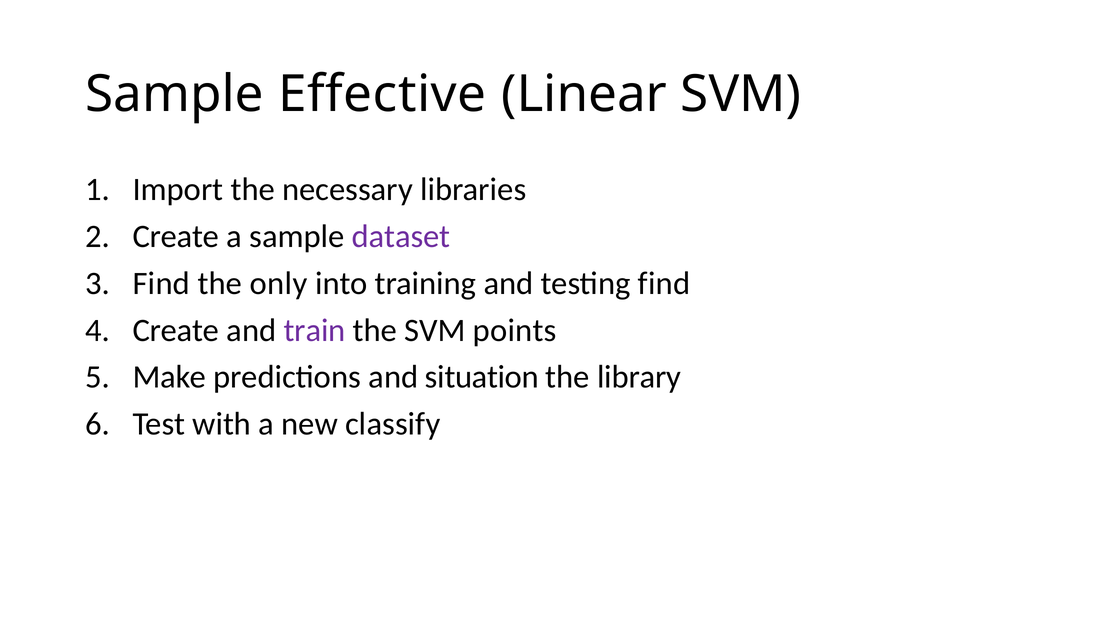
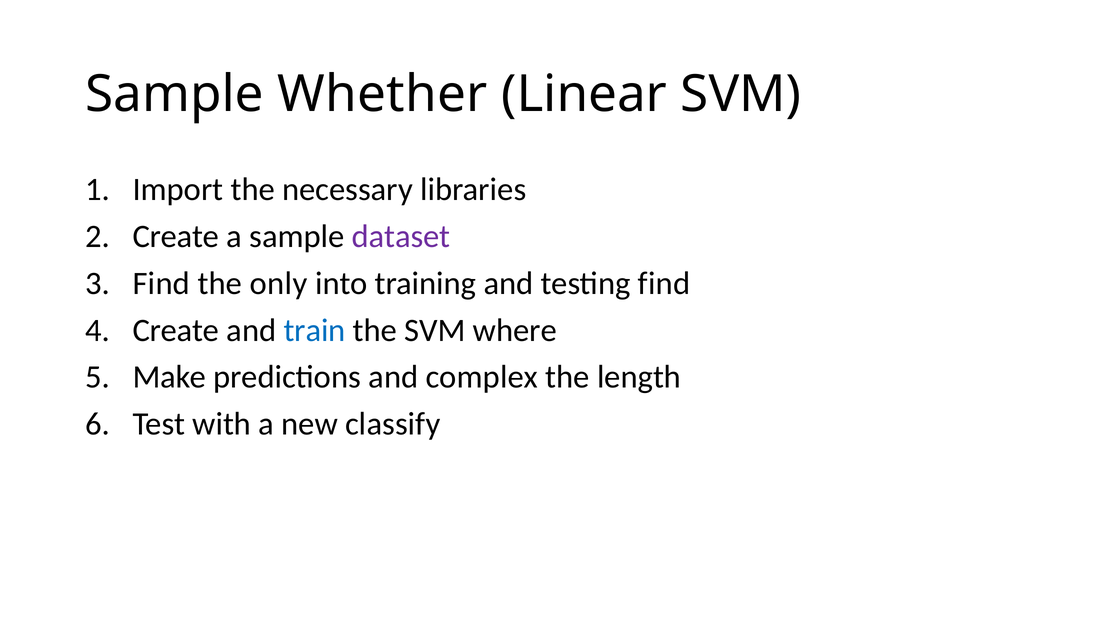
Effective: Effective -> Whether
train colour: purple -> blue
points: points -> where
situation: situation -> complex
library: library -> length
